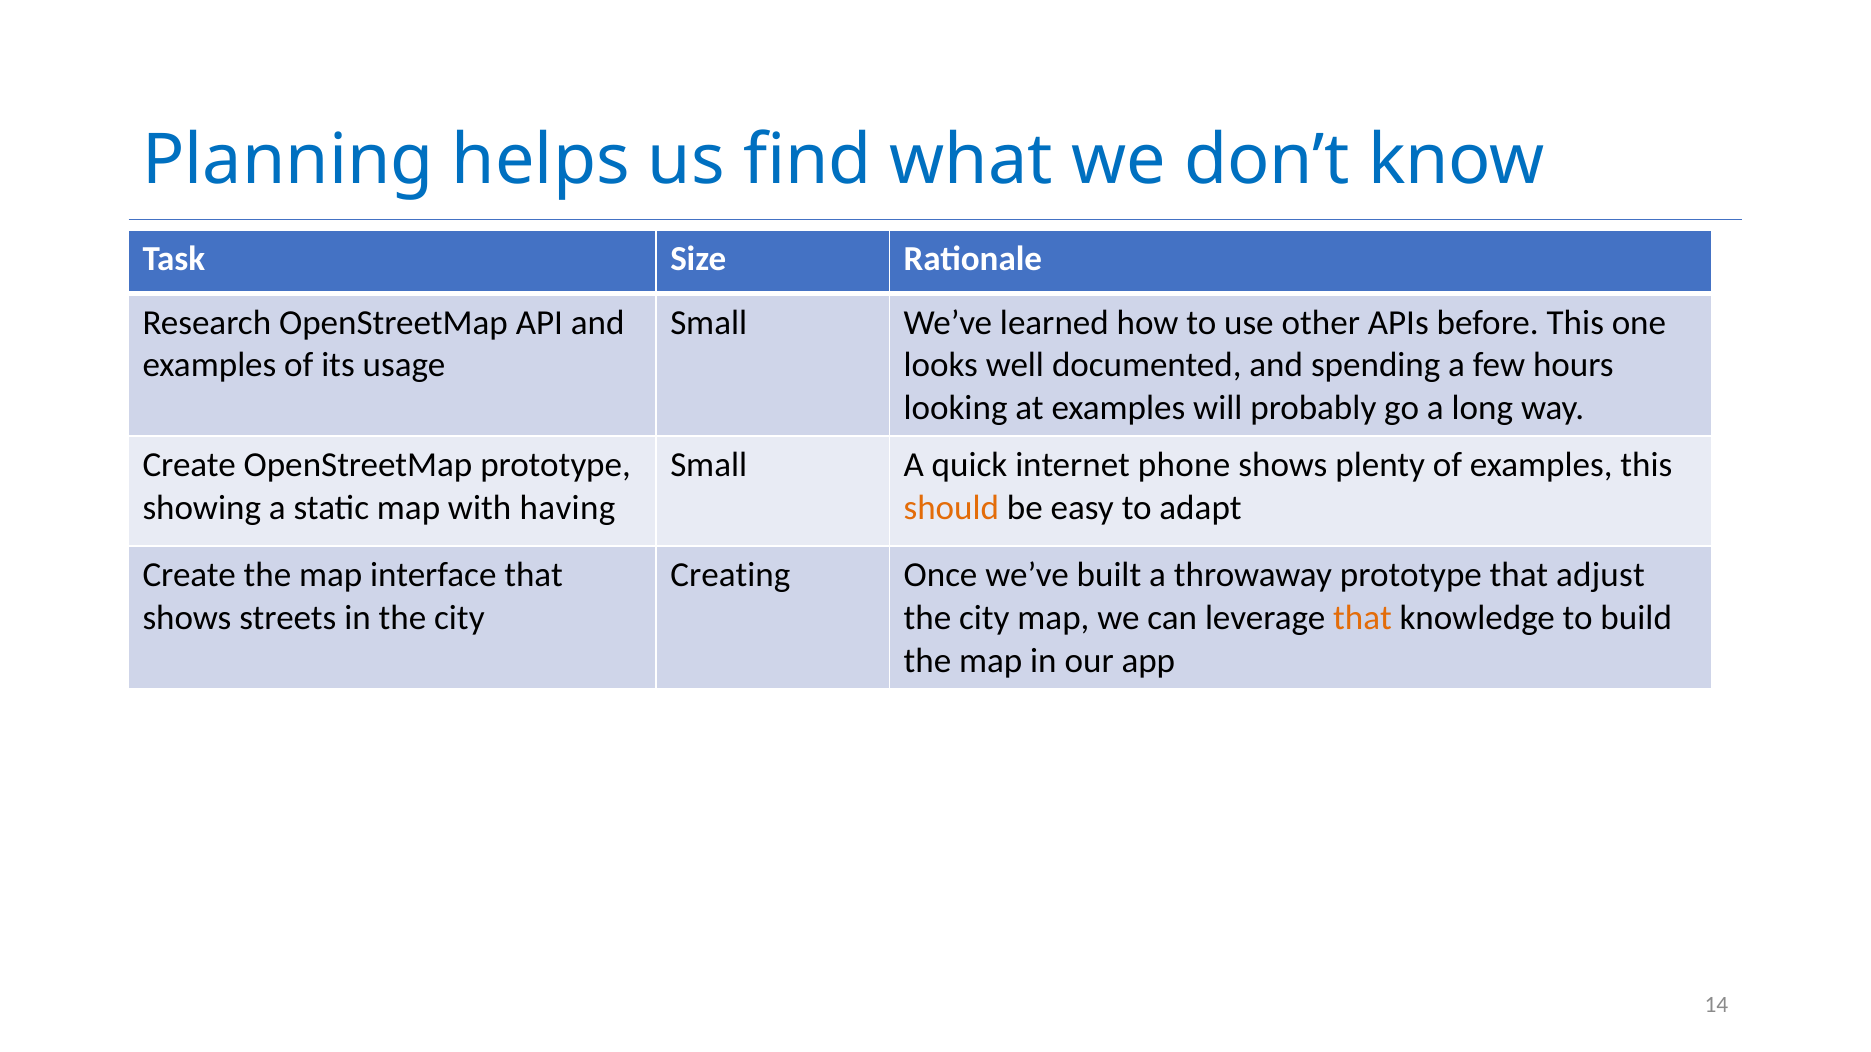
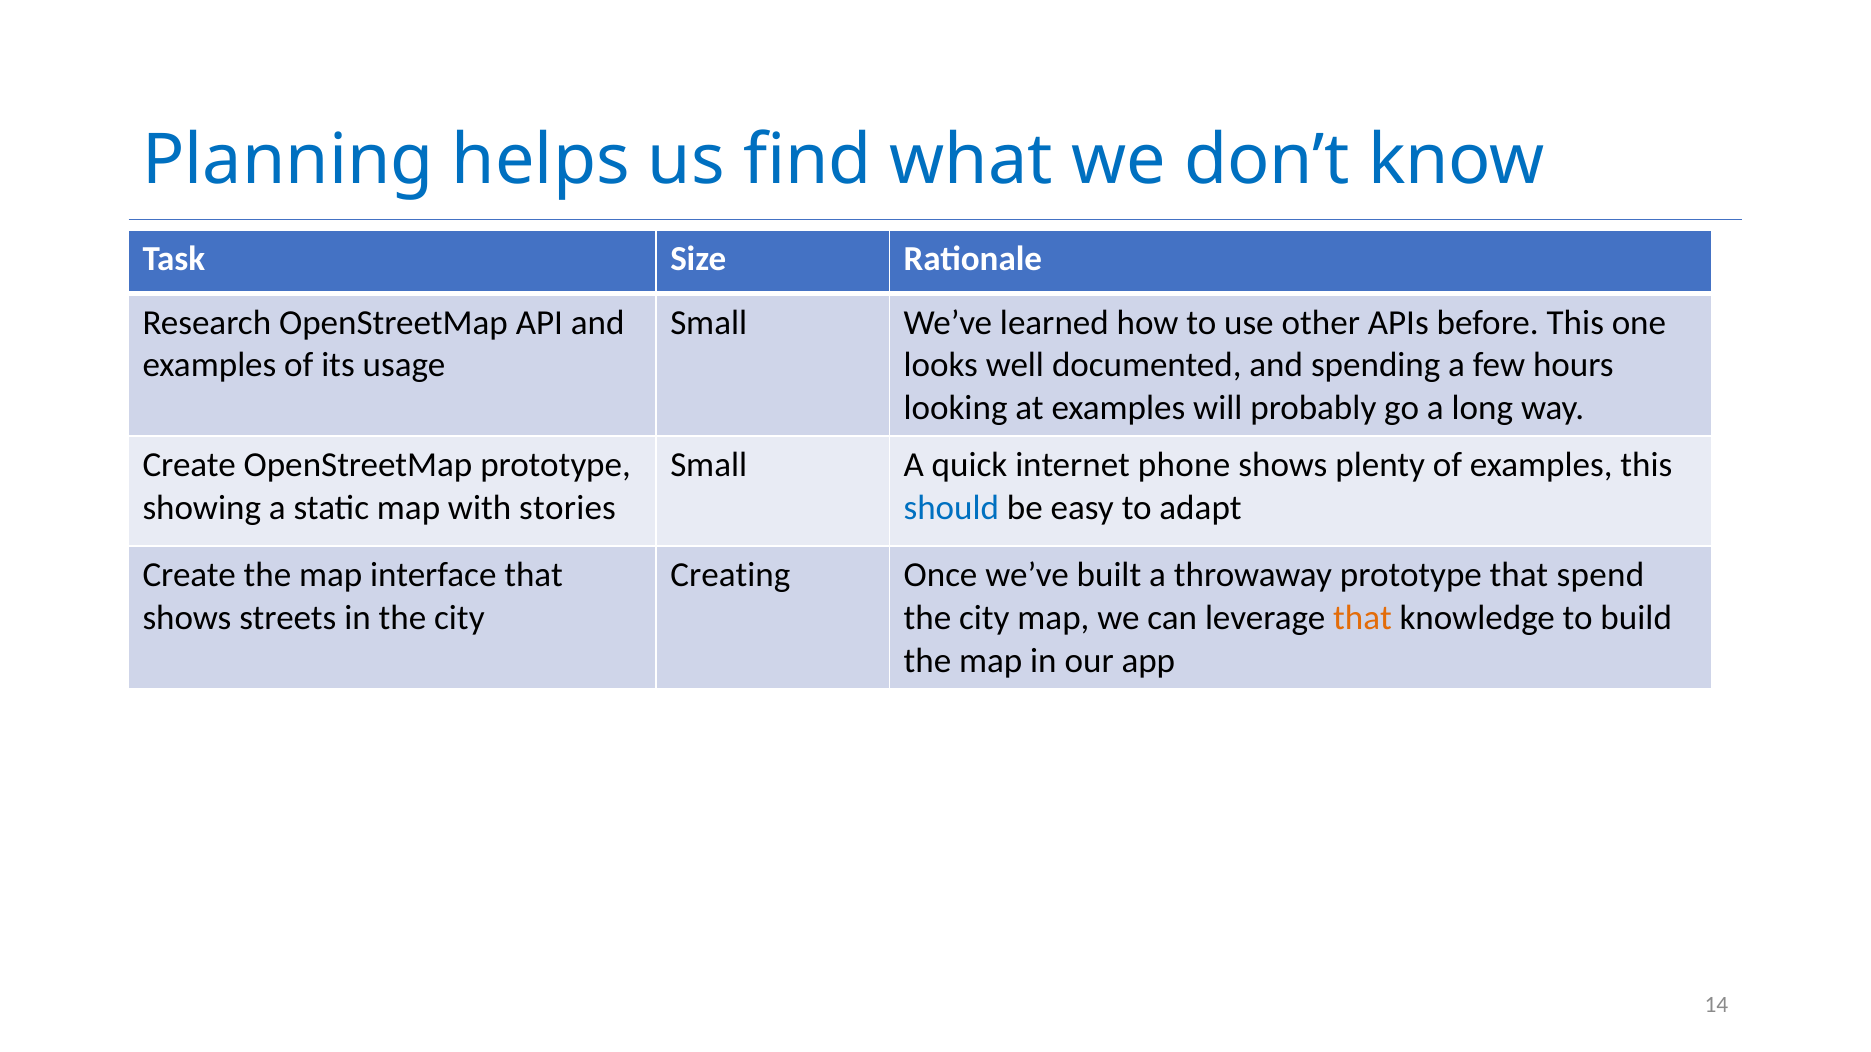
having: having -> stories
should colour: orange -> blue
adjust: adjust -> spend
